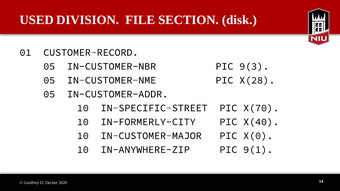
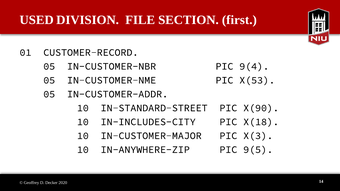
disk: disk -> first
9(3: 9(3 -> 9(4
X(28: X(28 -> X(53
IN-SPECIFIC-STREET: IN-SPECIFIC-STREET -> IN-STANDARD-STREET
X(70: X(70 -> X(90
IN-FORMERLY-CITY: IN-FORMERLY-CITY -> IN-INCLUDES-CITY
X(40: X(40 -> X(18
X(0: X(0 -> X(3
9(1: 9(1 -> 9(5
